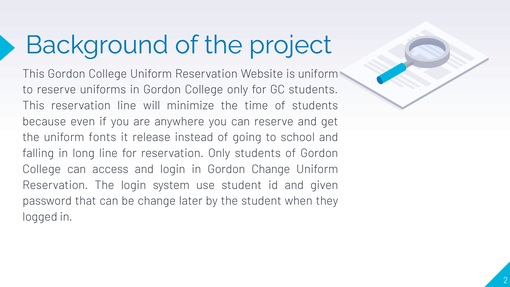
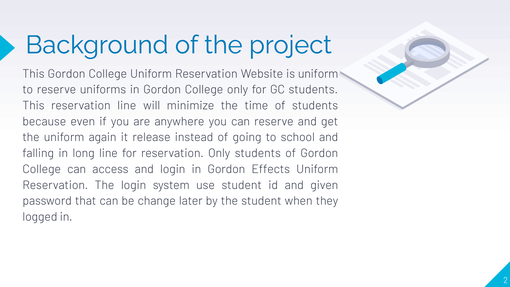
fonts: fonts -> again
Gordon Change: Change -> Effects
